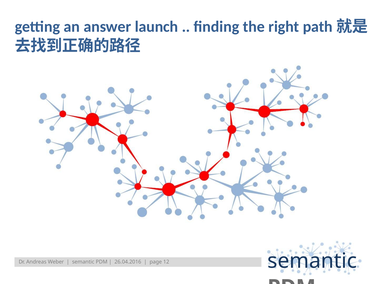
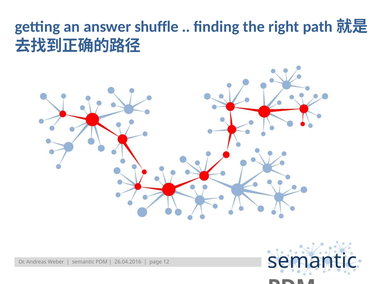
launch: launch -> shuffle
